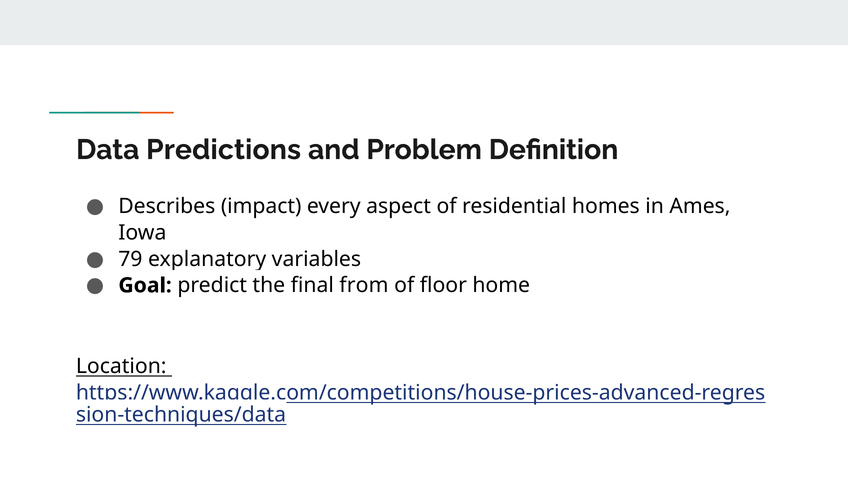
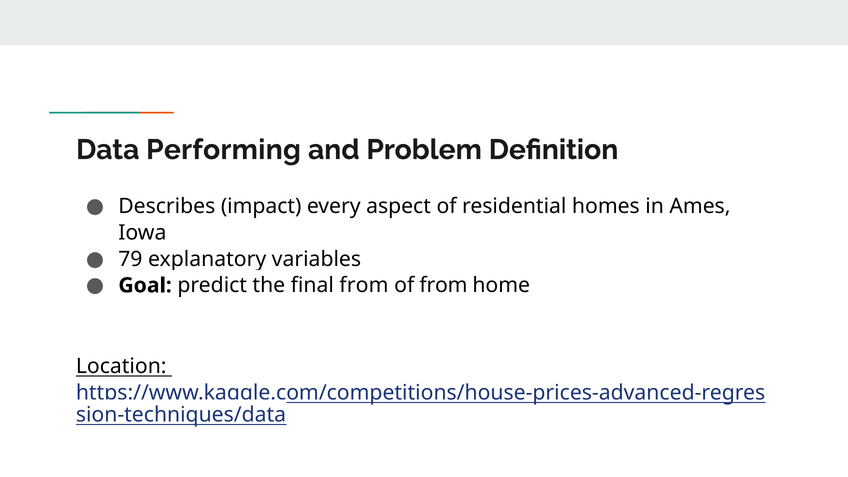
Predictions: Predictions -> Performing
of floor: floor -> from
